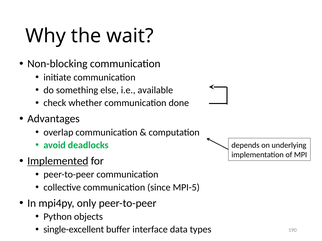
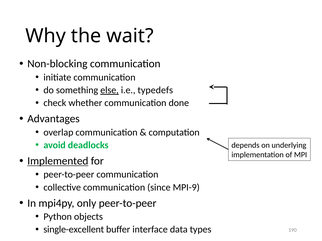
else underline: none -> present
available: available -> typedefs
MPI-5: MPI-5 -> MPI-9
